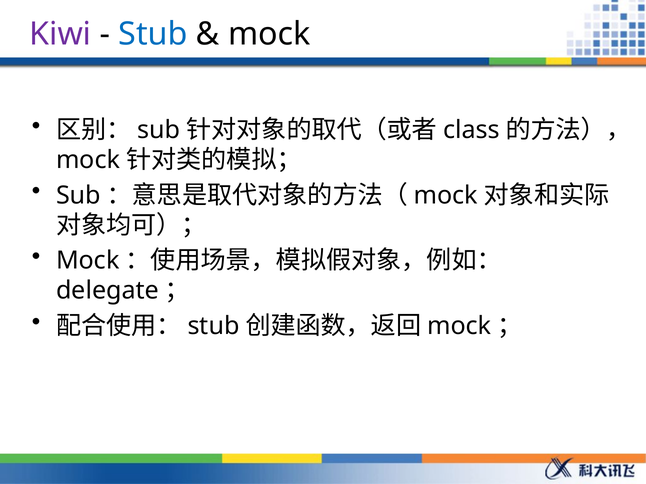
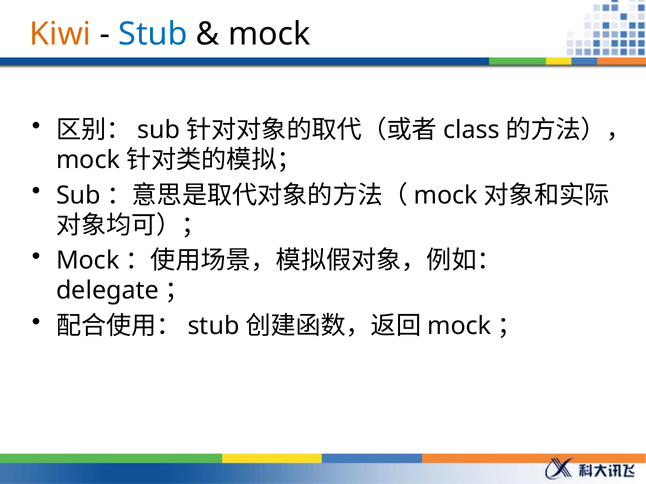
Kiwi colour: purple -> orange
